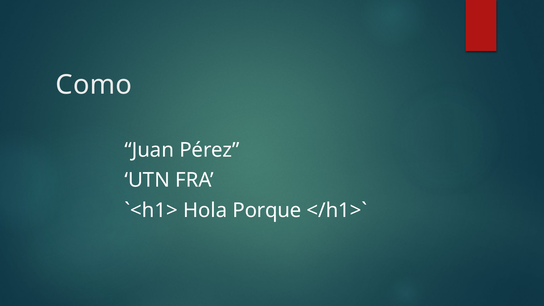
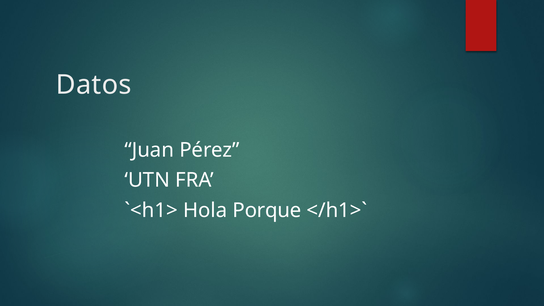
Como: Como -> Datos
